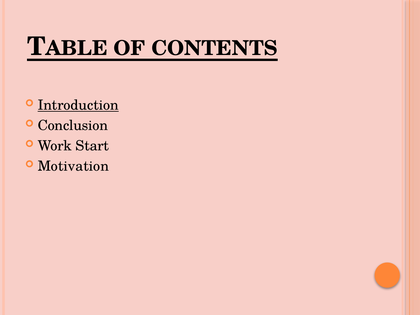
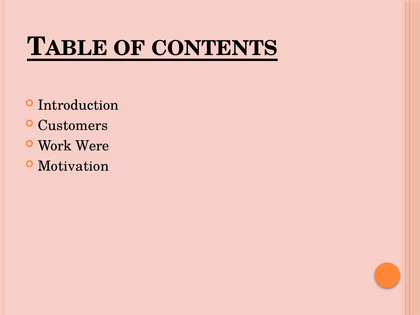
Introduction underline: present -> none
Conclusion: Conclusion -> Customers
Start: Start -> Were
